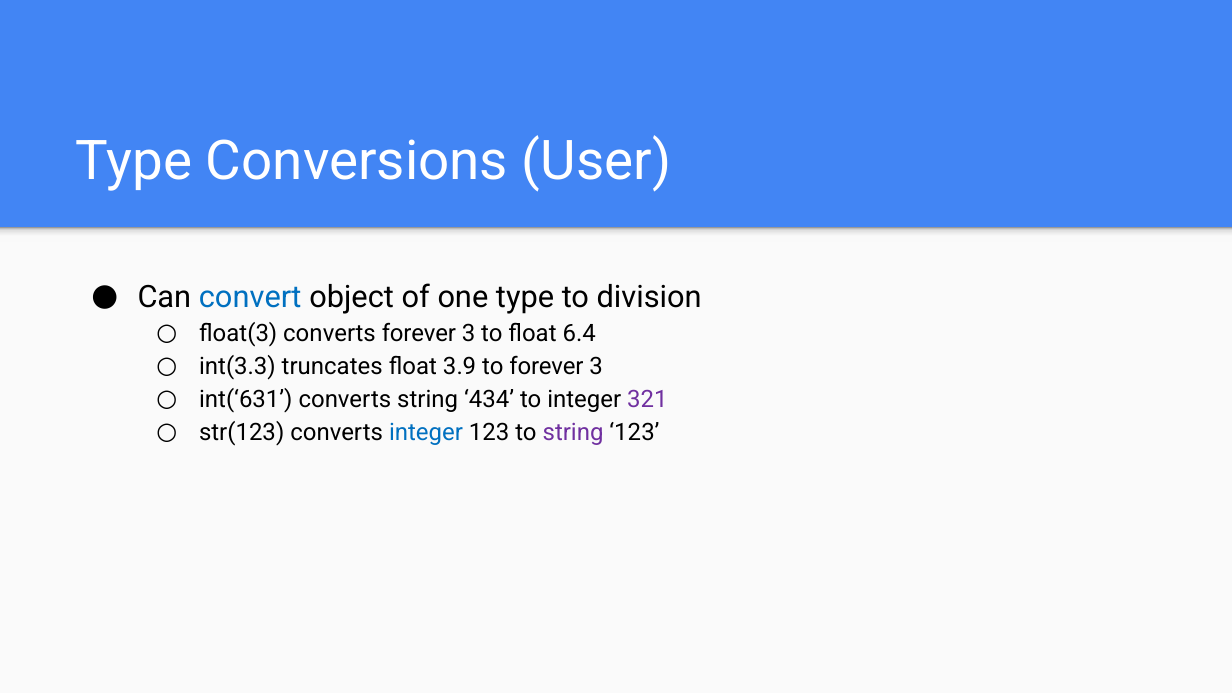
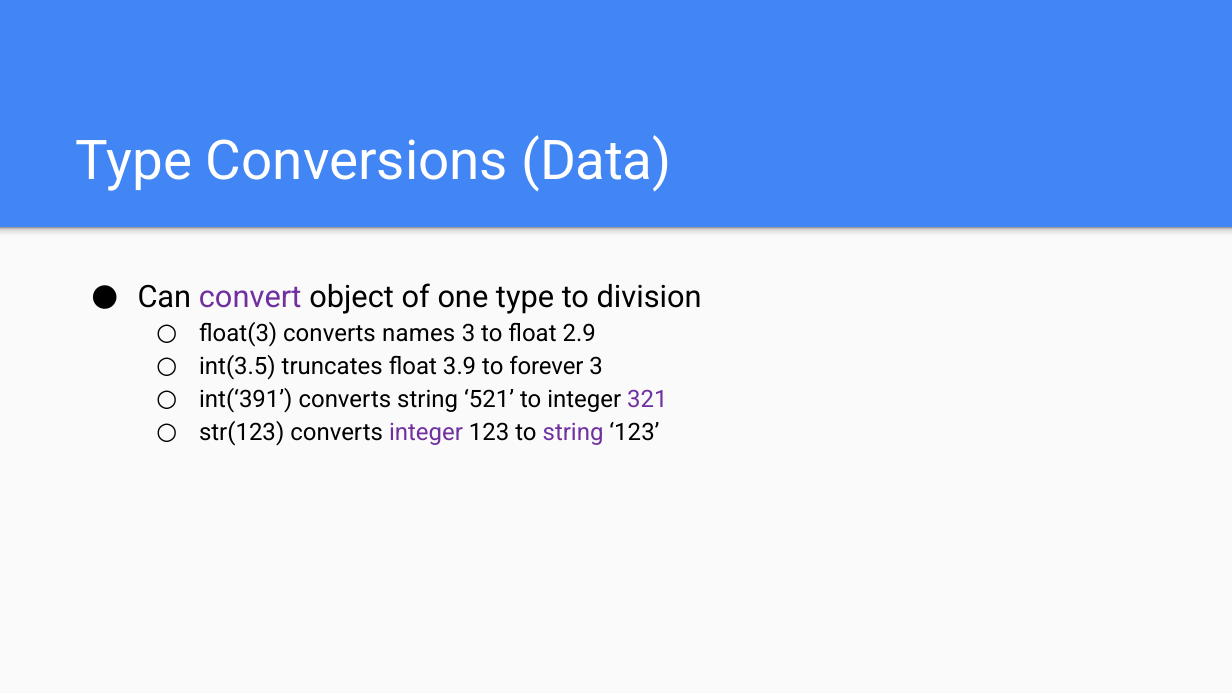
User: User -> Data
convert colour: blue -> purple
converts forever: forever -> names
6.4: 6.4 -> 2.9
int(3.3: int(3.3 -> int(3.5
int(‘631: int(‘631 -> int(‘391
434: 434 -> 521
integer at (426, 433) colour: blue -> purple
